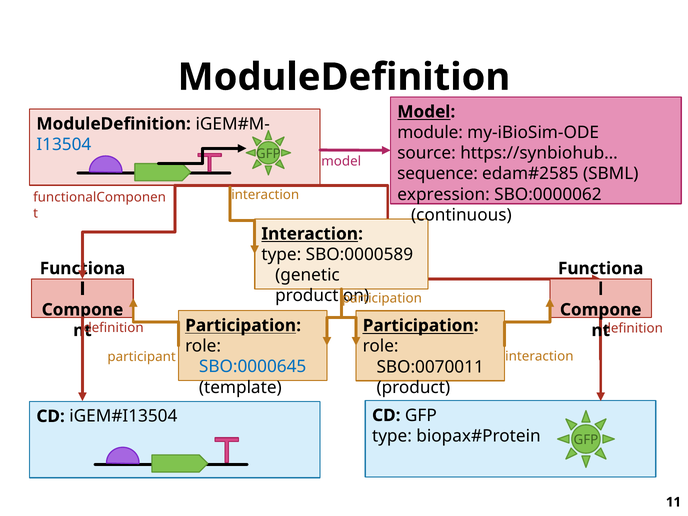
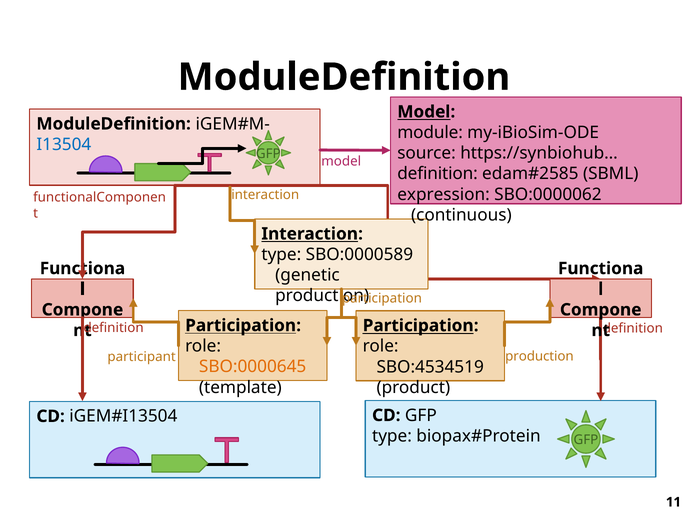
sequence at (438, 174): sequence -> definition
participant interaction: interaction -> production
SBO:0000645 colour: blue -> orange
SBO:0070011: SBO:0070011 -> SBO:4534519
